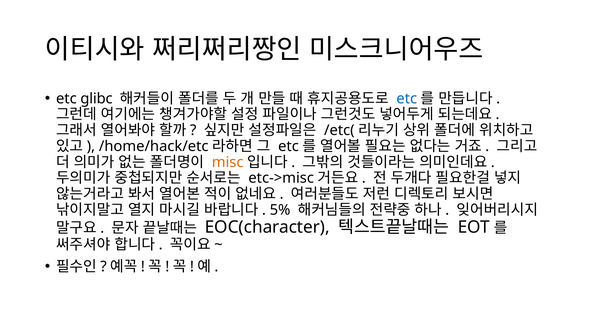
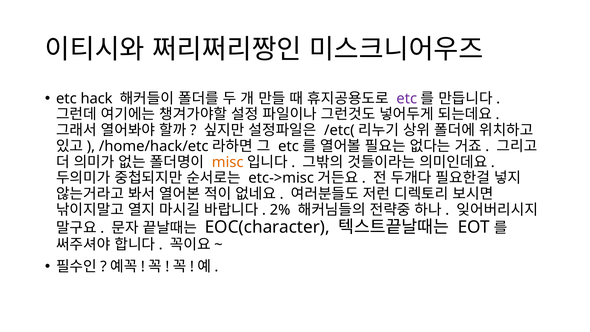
glibc: glibc -> hack
etc at (407, 98) colour: blue -> purple
5%: 5% -> 2%
